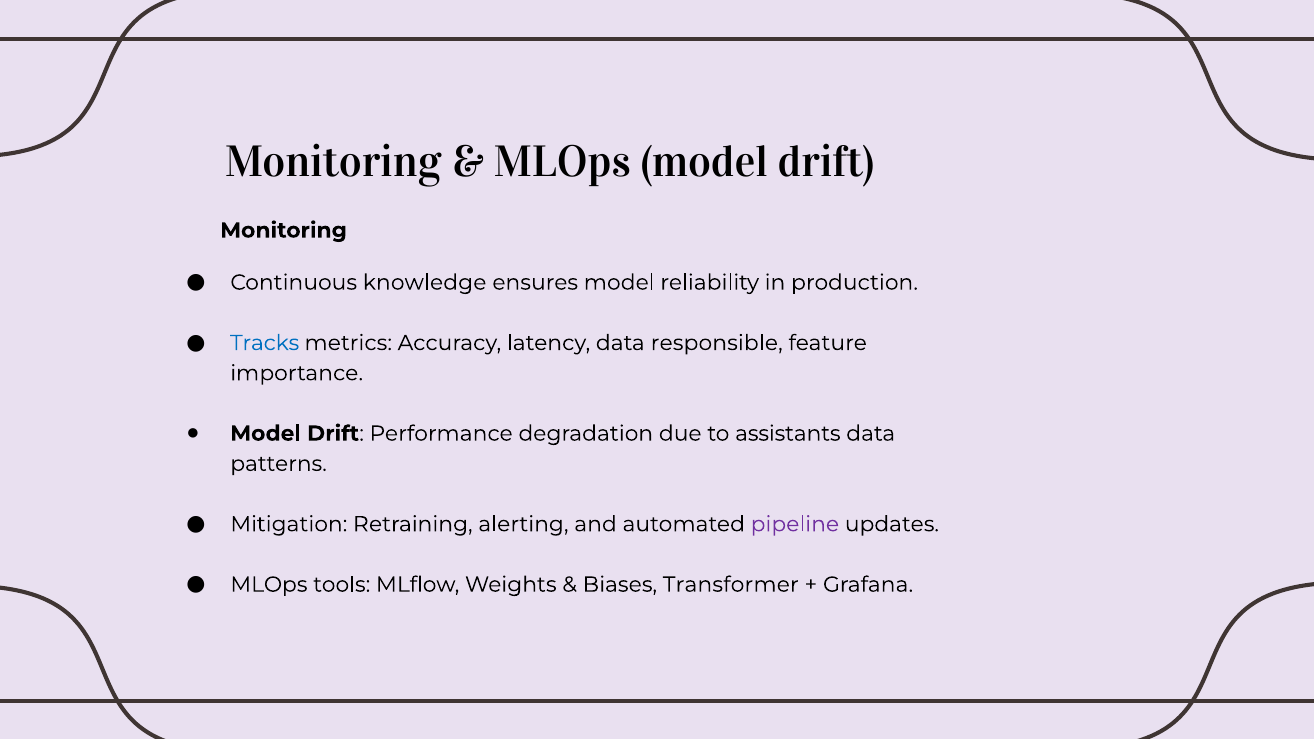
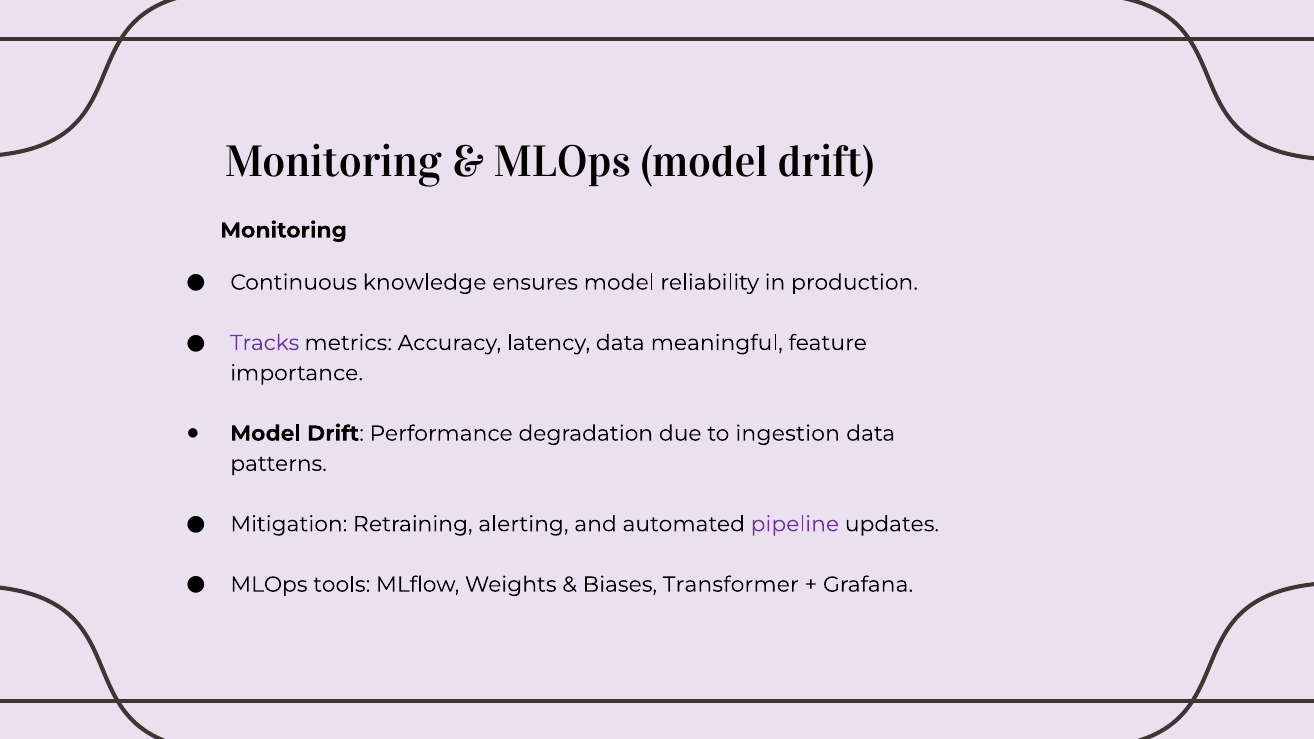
Tracks colour: blue -> purple
responsible: responsible -> meaningful
assistants: assistants -> ingestion
